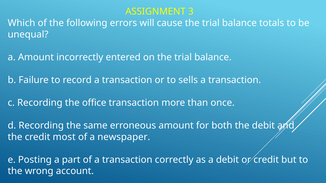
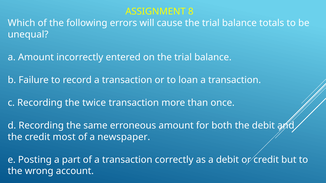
3: 3 -> 8
sells: sells -> loan
office: office -> twice
